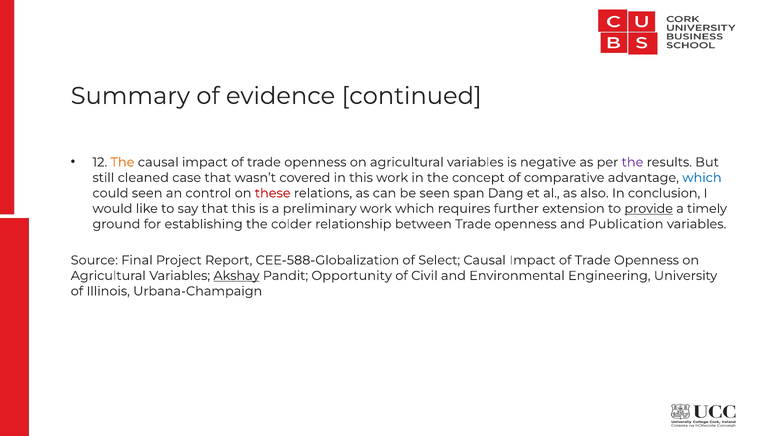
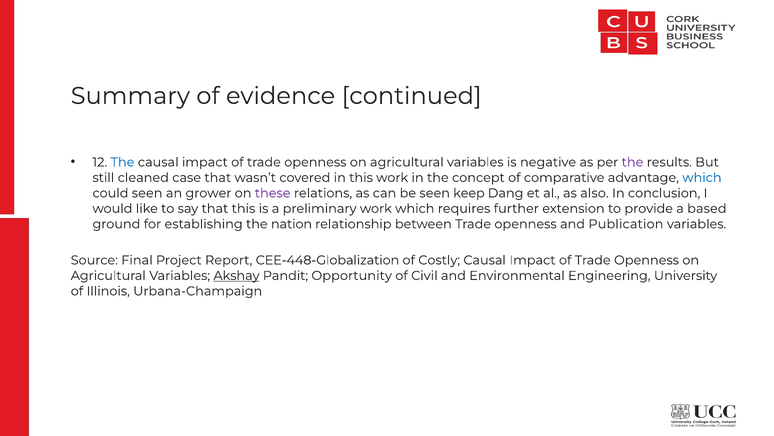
The at (123, 162) colour: orange -> blue
control: control -> grower
these colour: red -> purple
span: span -> keep
provide underline: present -> none
timely: timely -> based
colder: colder -> nation
CEE-588-Globalization: CEE-588-Globalization -> CEE-448-Globalization
Select: Select -> Costly
